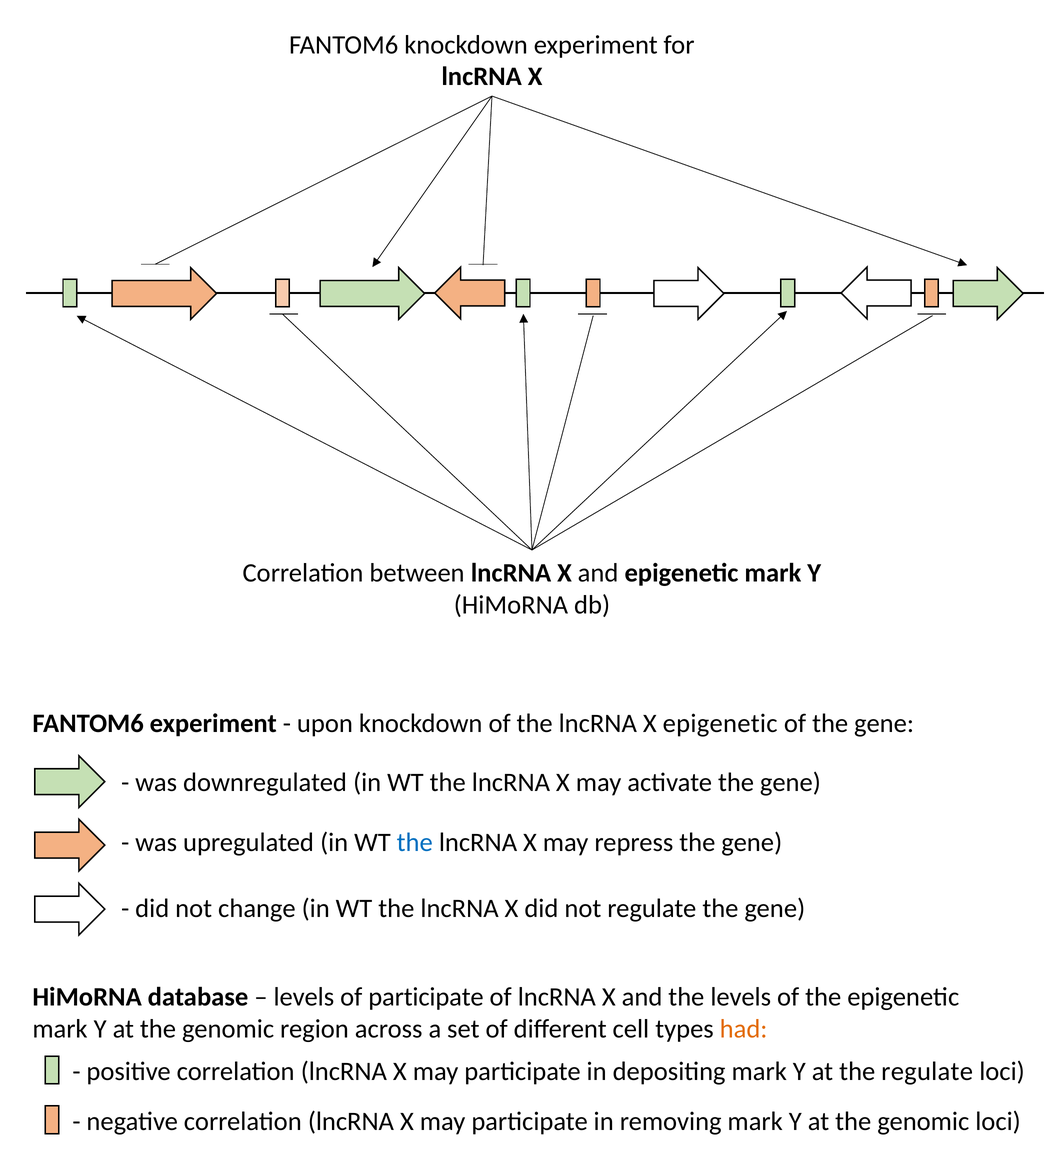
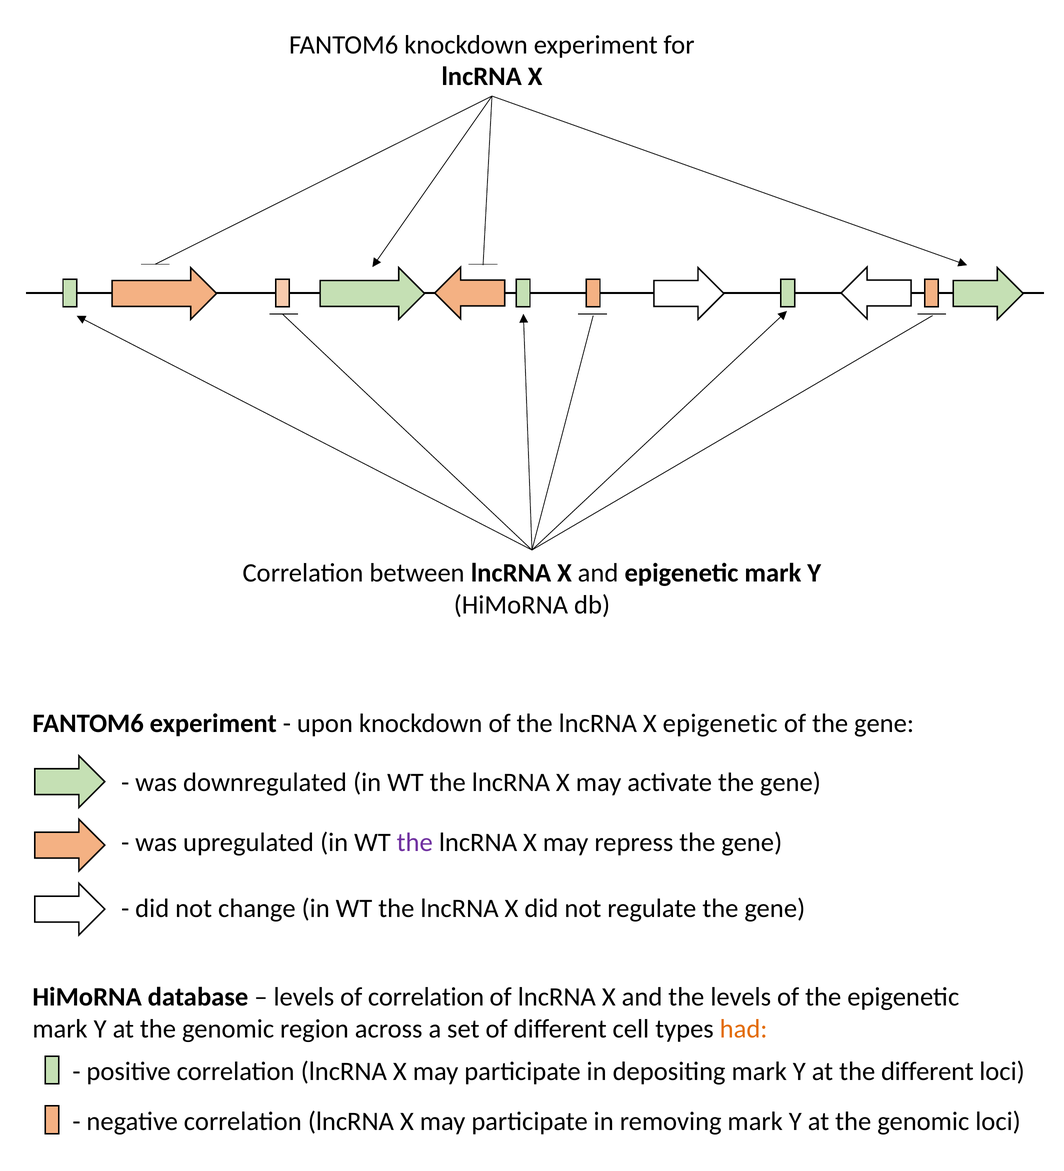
the at (415, 842) colour: blue -> purple
of participate: participate -> correlation
the regulate: regulate -> different
